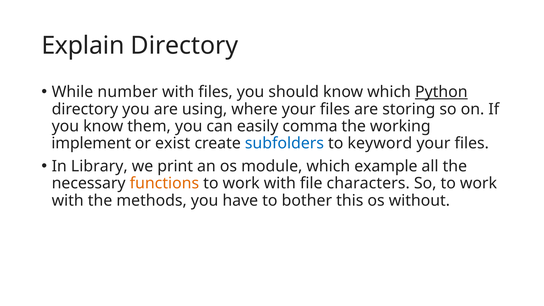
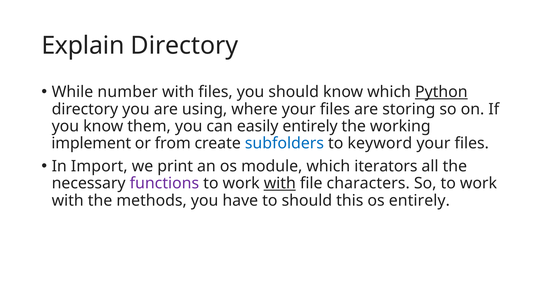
easily comma: comma -> entirely
exist: exist -> from
Library: Library -> Import
example: example -> iterators
functions colour: orange -> purple
with at (280, 183) underline: none -> present
to bother: bother -> should
os without: without -> entirely
